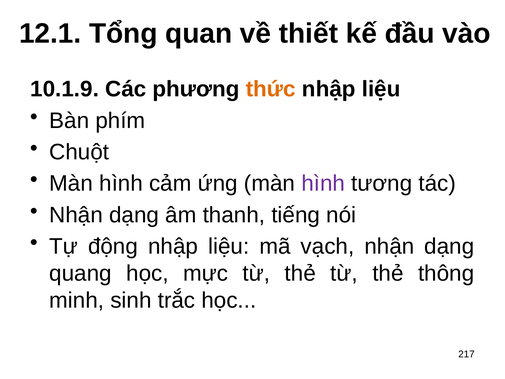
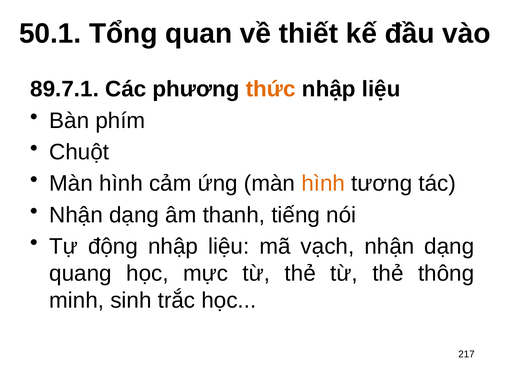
12.1: 12.1 -> 50.1
10.1.9: 10.1.9 -> 89.7.1
hình at (323, 183) colour: purple -> orange
